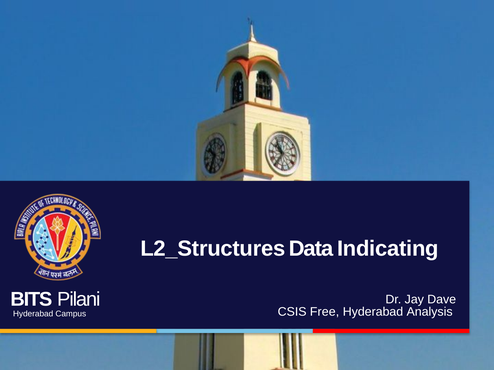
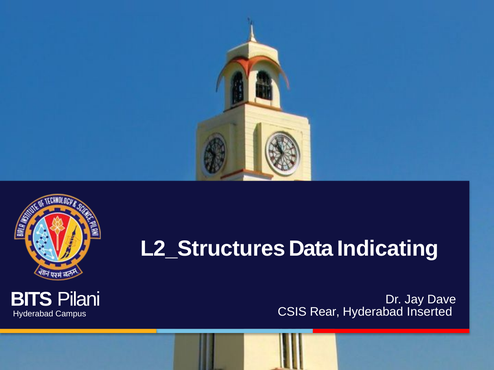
Free: Free -> Rear
Analysis: Analysis -> Inserted
